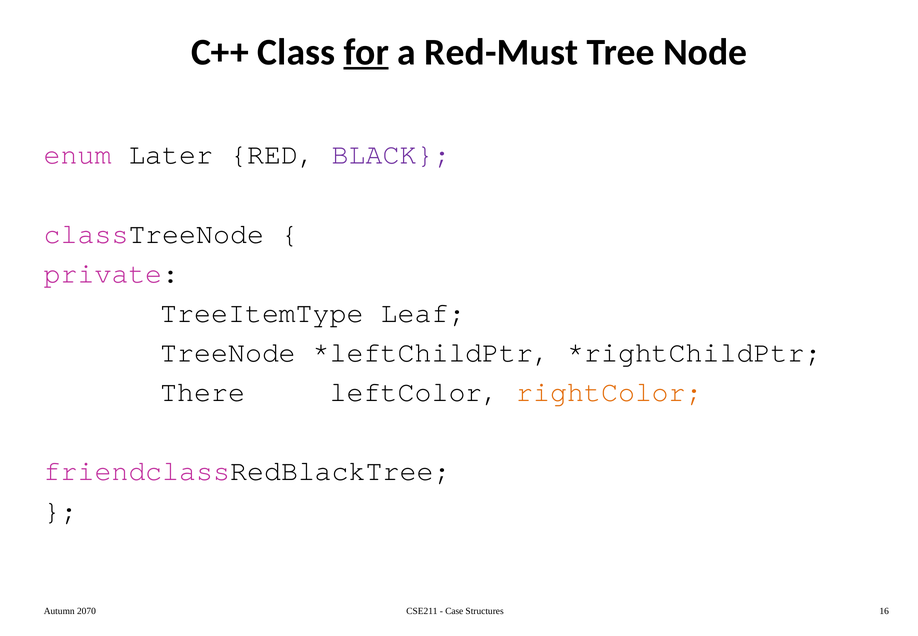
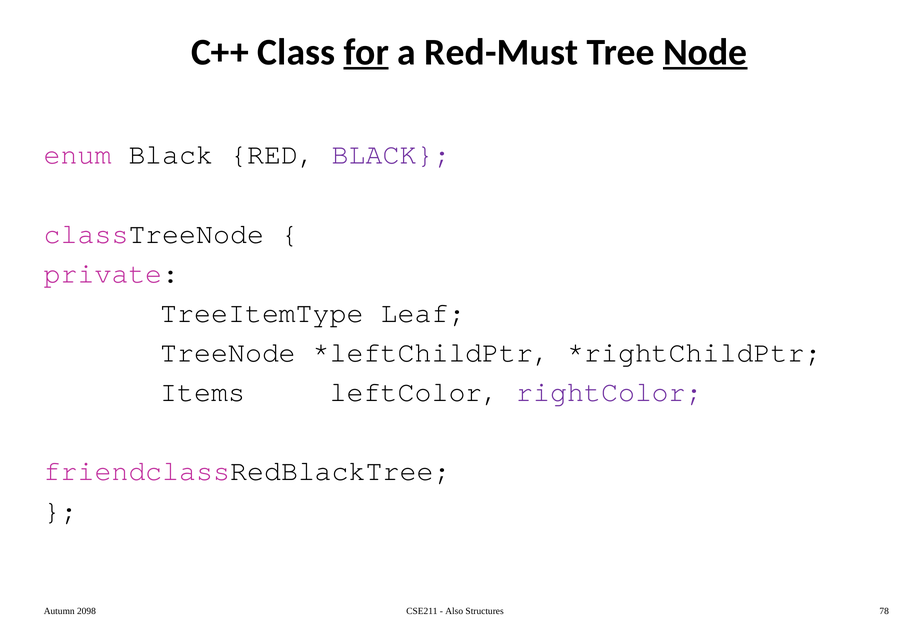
Node underline: none -> present
enum Later: Later -> Black
There: There -> Items
rightColor colour: orange -> purple
2070: 2070 -> 2098
Case: Case -> Also
16: 16 -> 78
